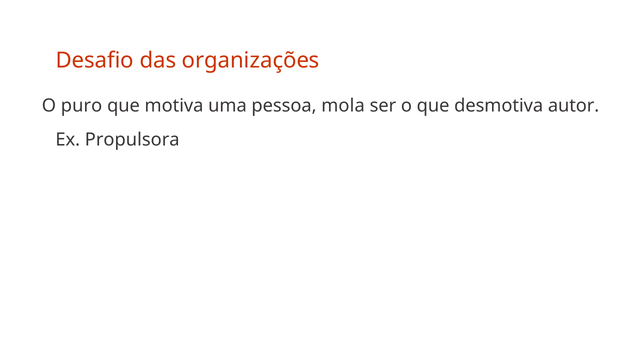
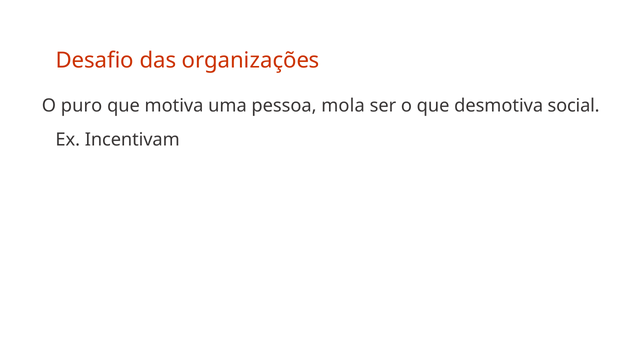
autor: autor -> social
Propulsora: Propulsora -> Incentivam
